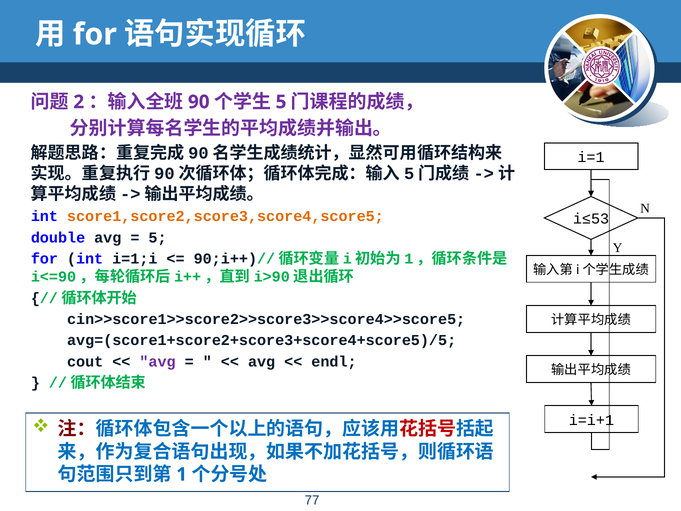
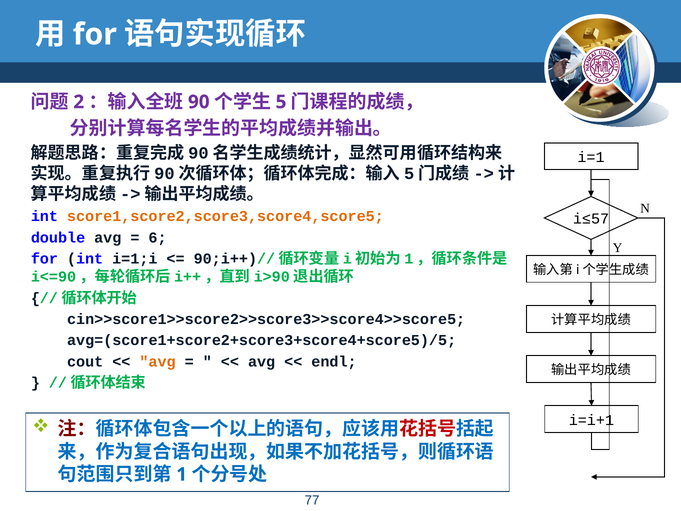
i≤53: i≤53 -> i≤57
5 at (158, 237): 5 -> 6
avg at (158, 362) colour: purple -> orange
